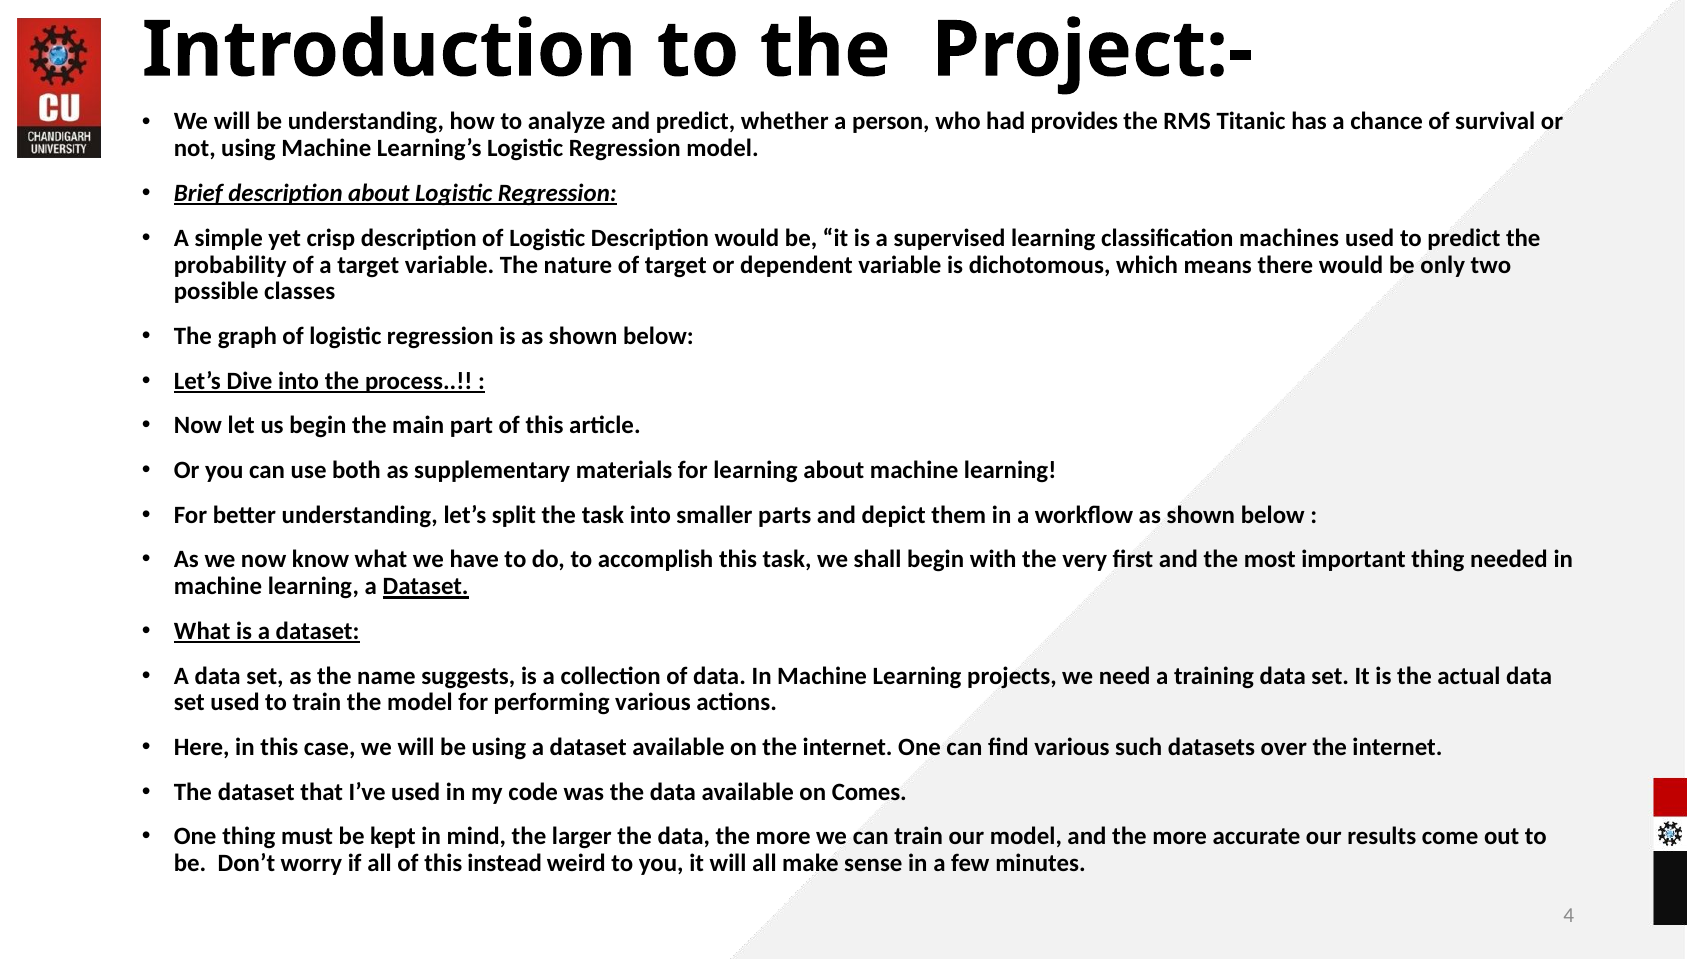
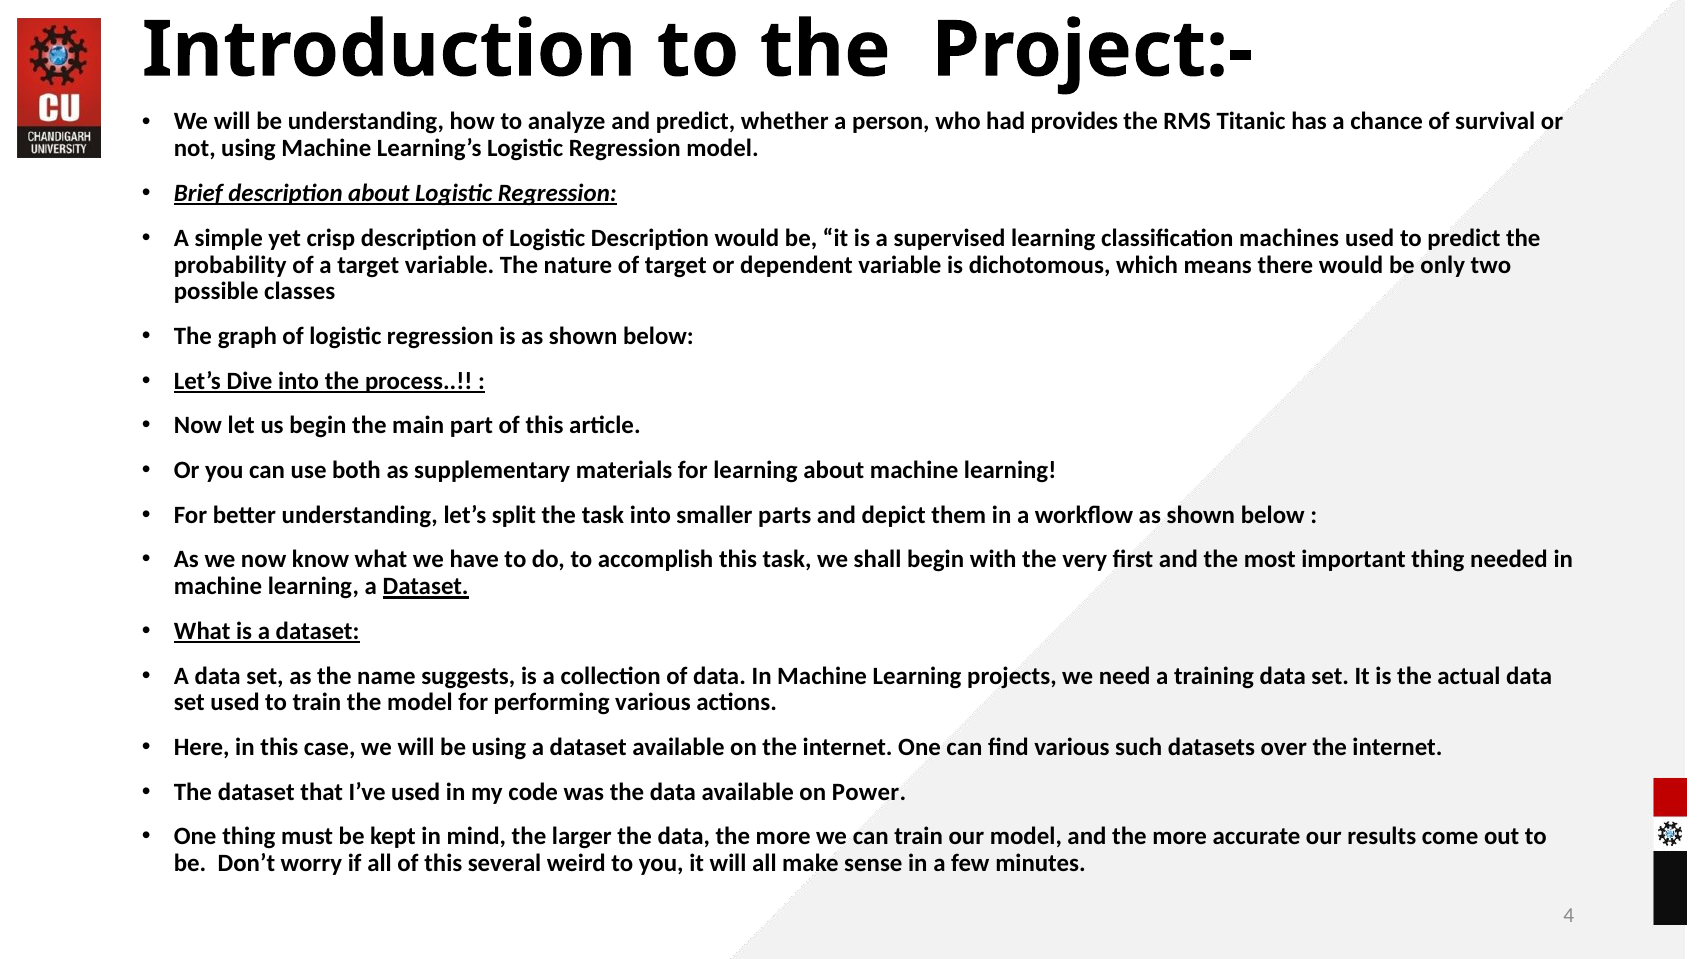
Comes: Comes -> Power
instead: instead -> several
